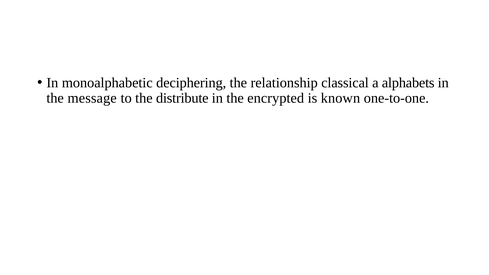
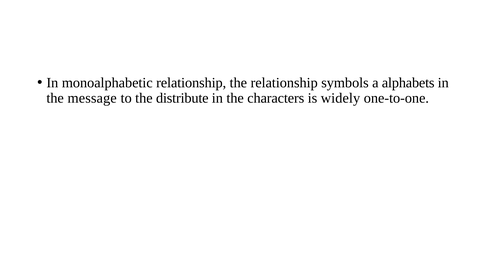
monoalphabetic deciphering: deciphering -> relationship
classical: classical -> symbols
encrypted: encrypted -> characters
known: known -> widely
